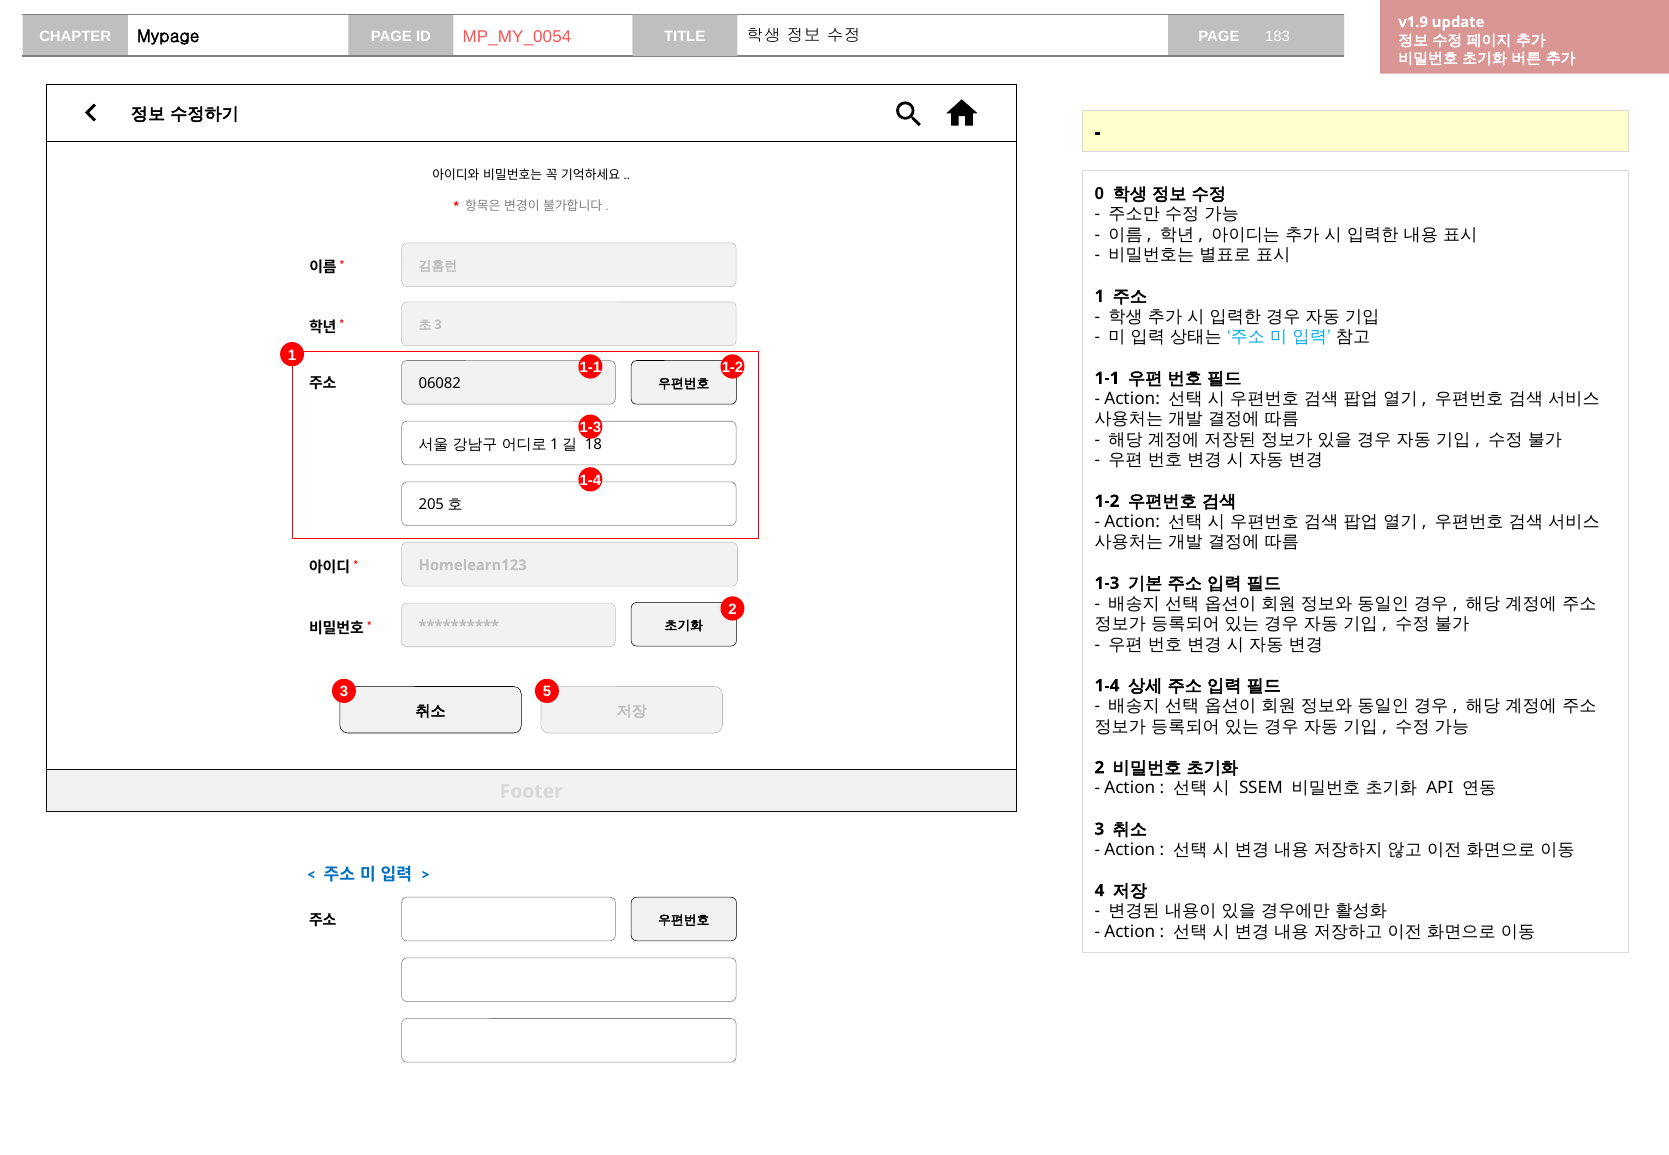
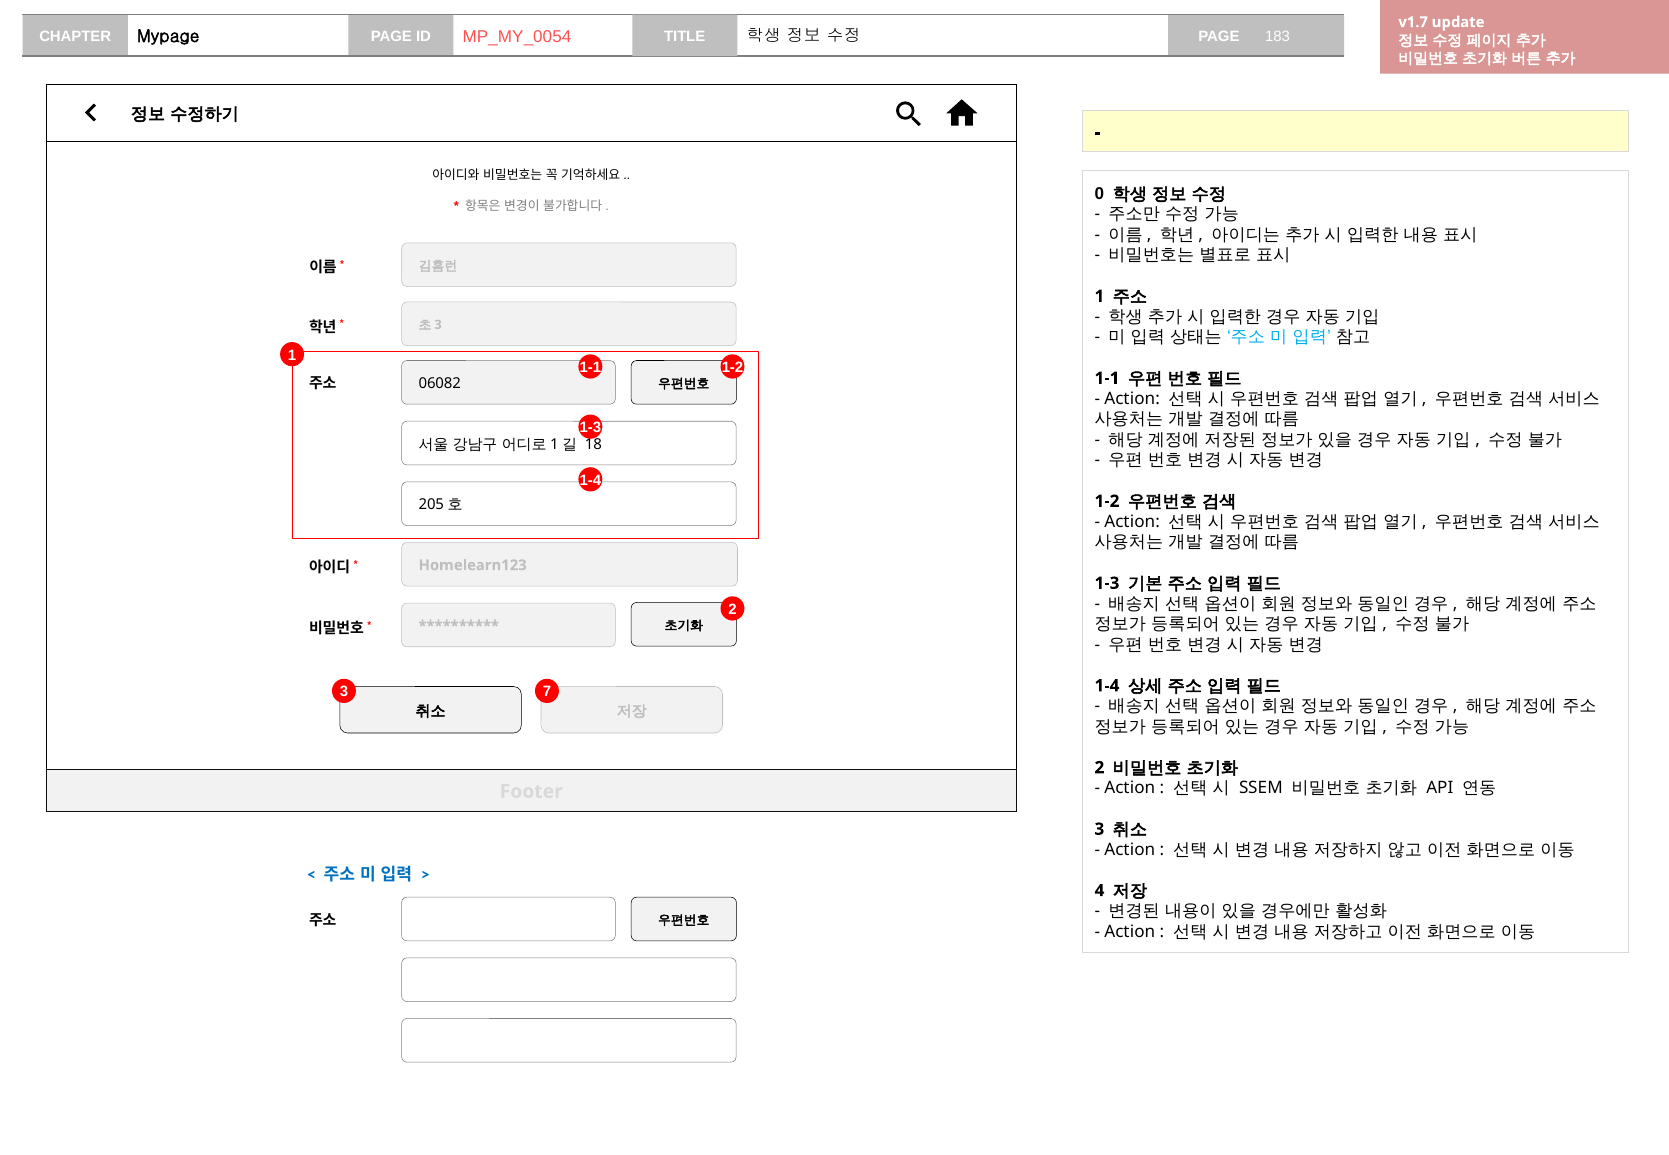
v1.9: v1.9 -> v1.7
5: 5 -> 7
